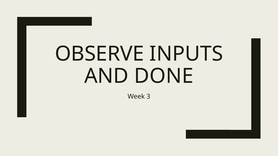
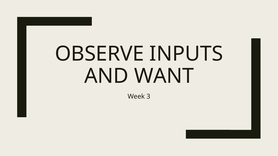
DONE: DONE -> WANT
